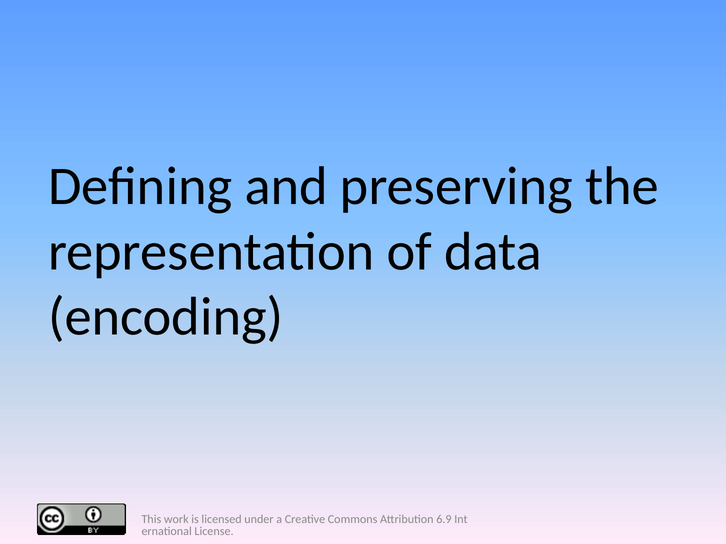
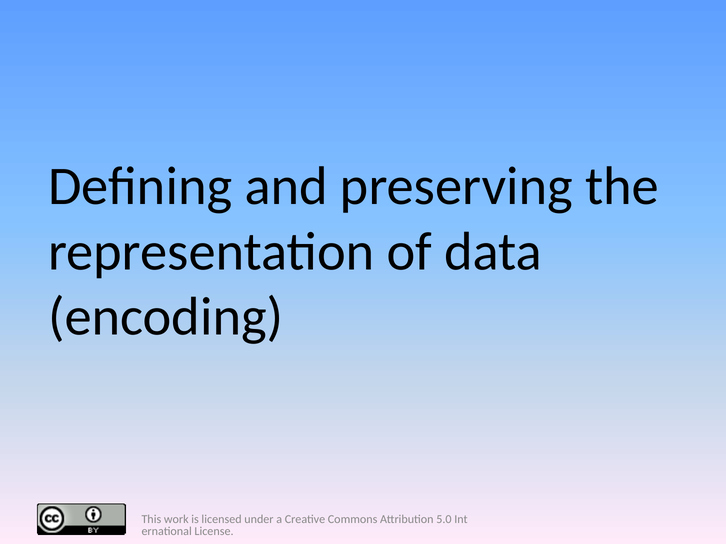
6.9: 6.9 -> 5.0
